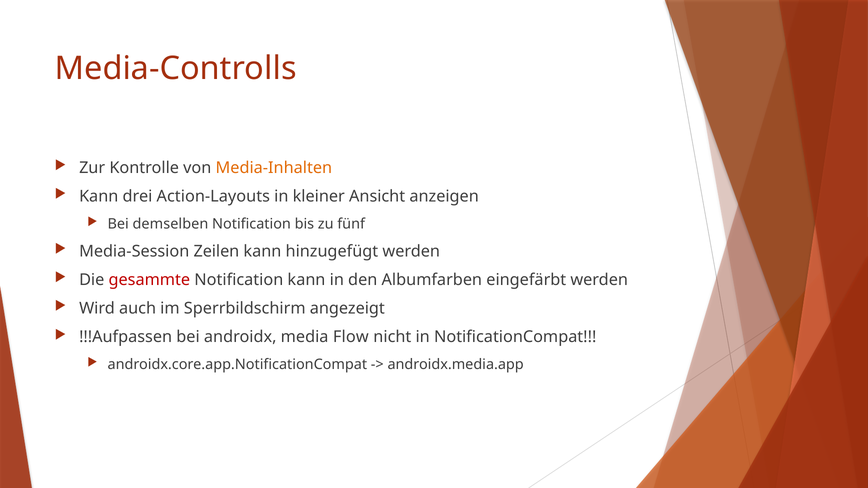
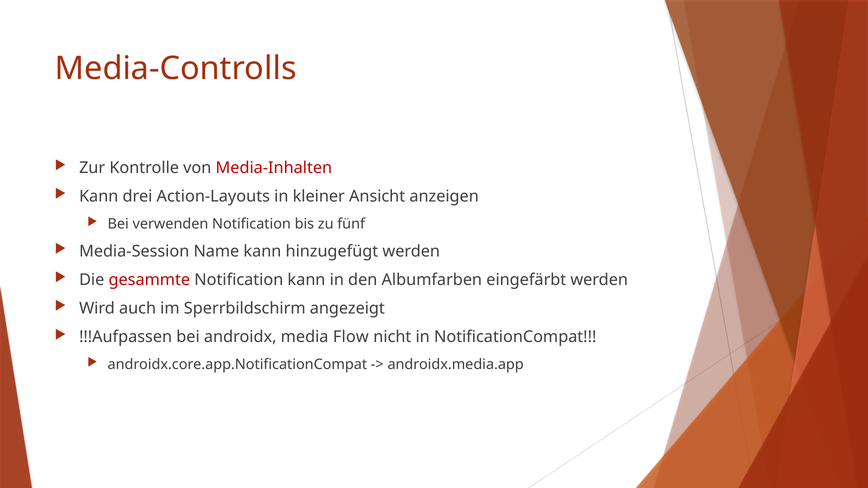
Media-Inhalten colour: orange -> red
demselben: demselben -> verwenden
Zeilen: Zeilen -> Name
